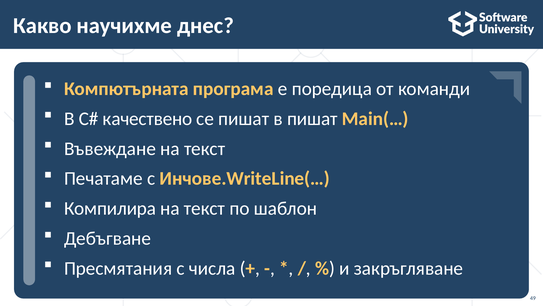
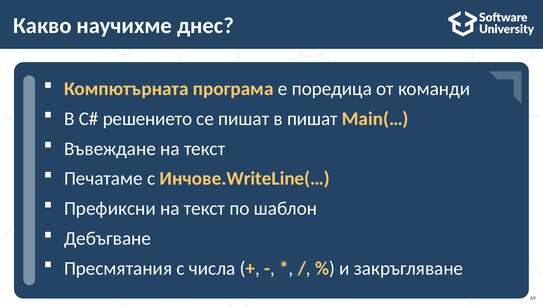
качествено: качествено -> решението
Компилира: Компилира -> Префиксни
